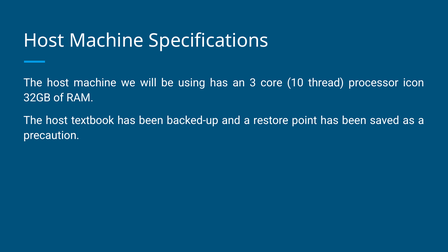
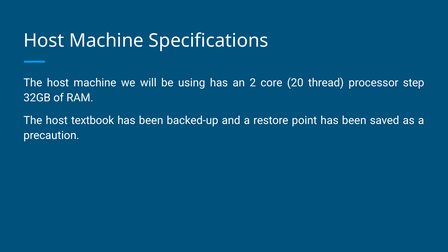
3: 3 -> 2
10: 10 -> 20
icon: icon -> step
